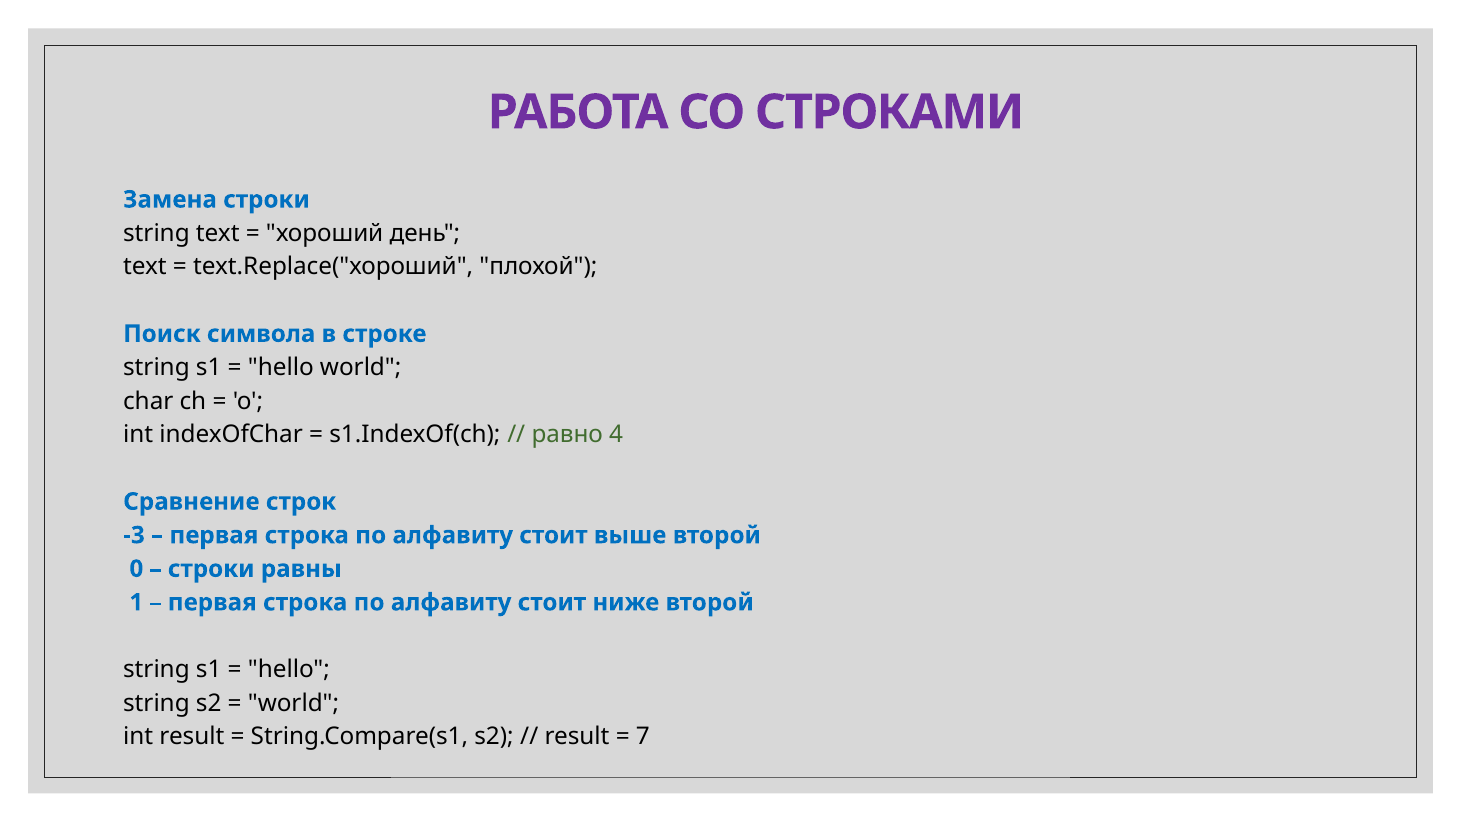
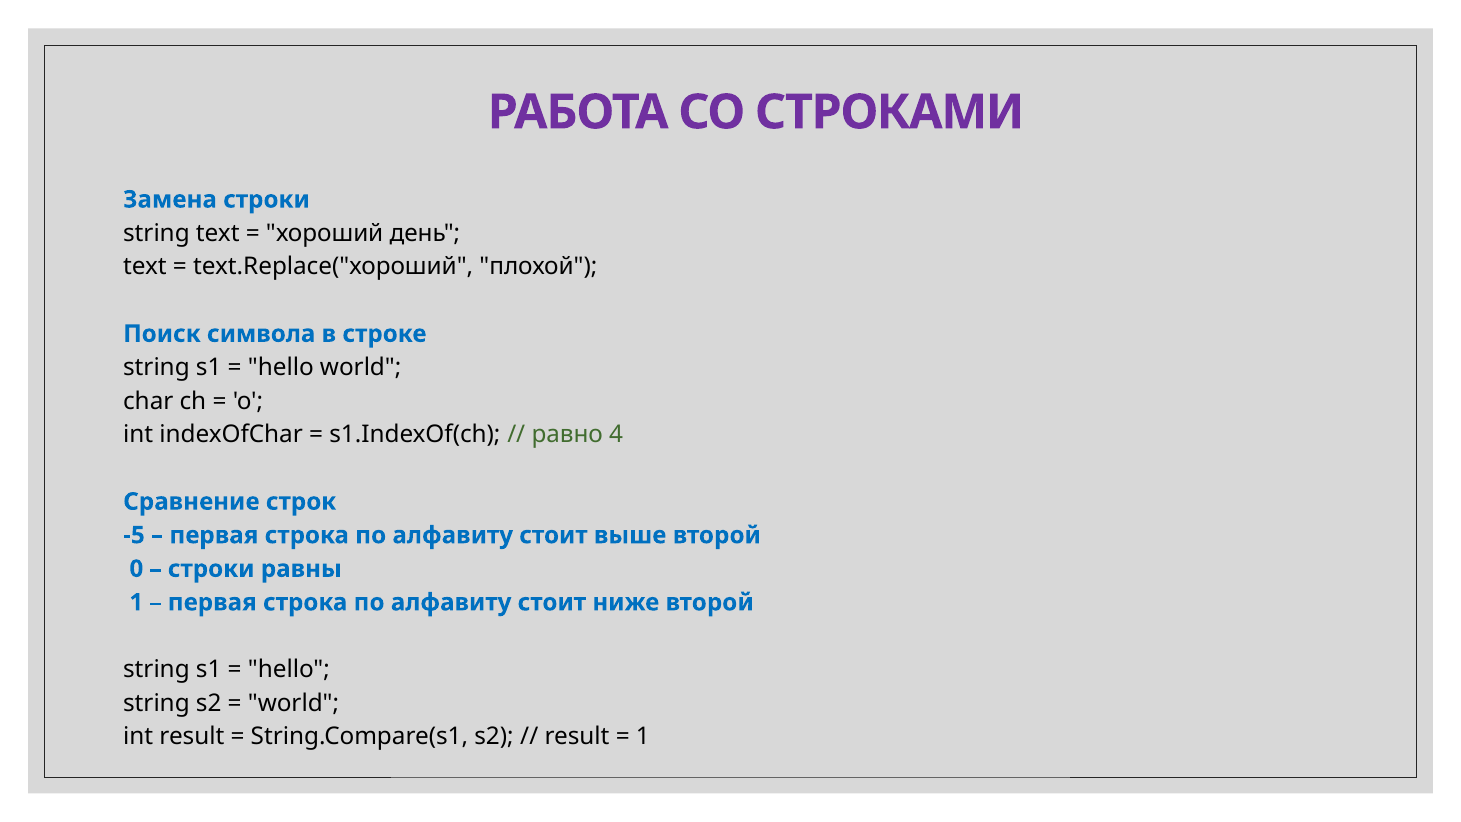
-3: -3 -> -5
7 at (643, 737): 7 -> 1
